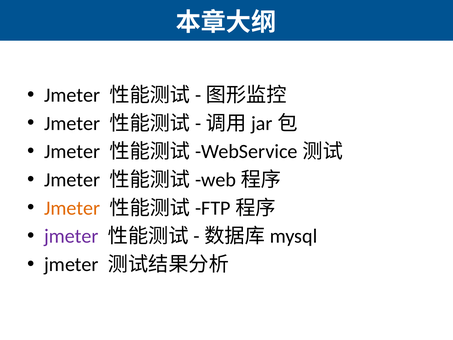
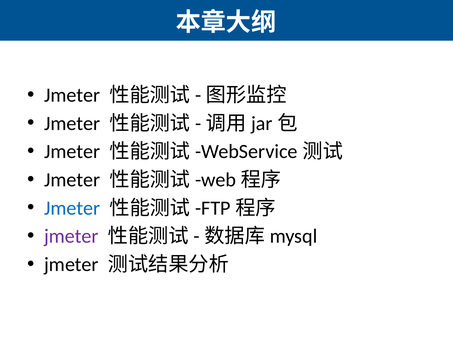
Jmeter at (72, 208) colour: orange -> blue
